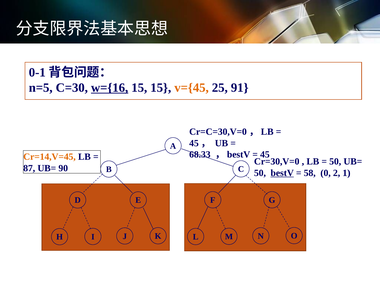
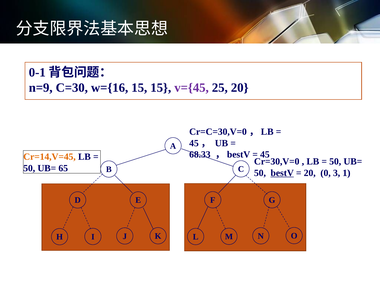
n=5: n=5 -> n=9
w={16 underline: present -> none
v={45 colour: orange -> purple
25 91: 91 -> 20
87 at (29, 168): 87 -> 50
90: 90 -> 65
58 at (310, 173): 58 -> 20
2: 2 -> 3
